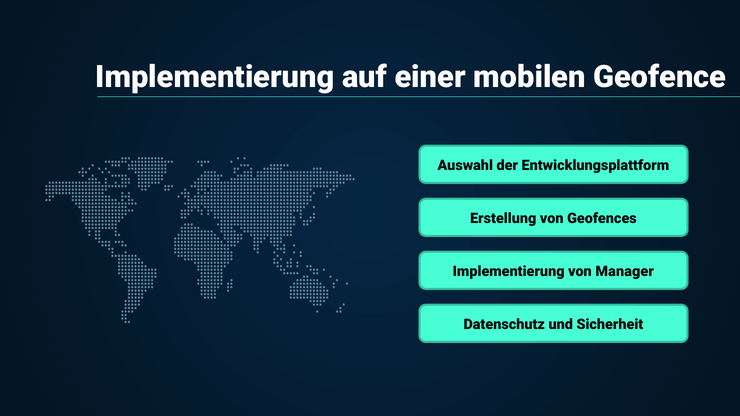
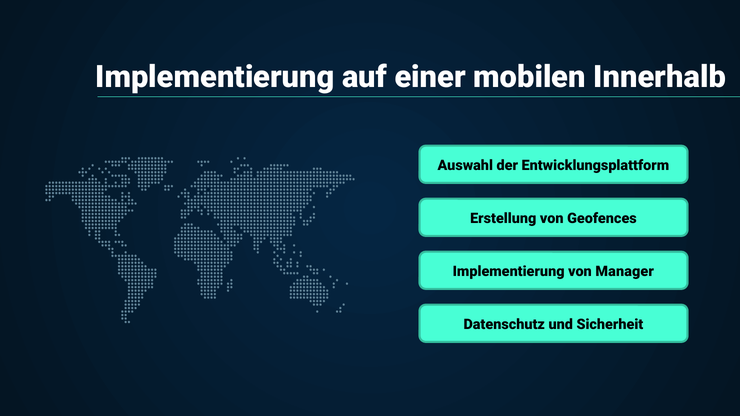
Geofence: Geofence -> Innerhalb
